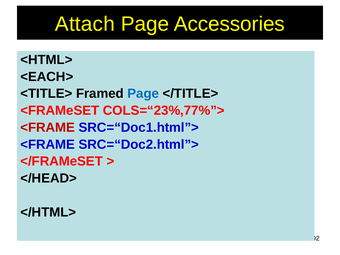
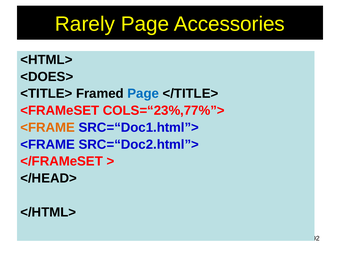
Attach: Attach -> Rarely
<EACH>: <EACH> -> <DOES>
<FRAME at (48, 127) colour: red -> orange
